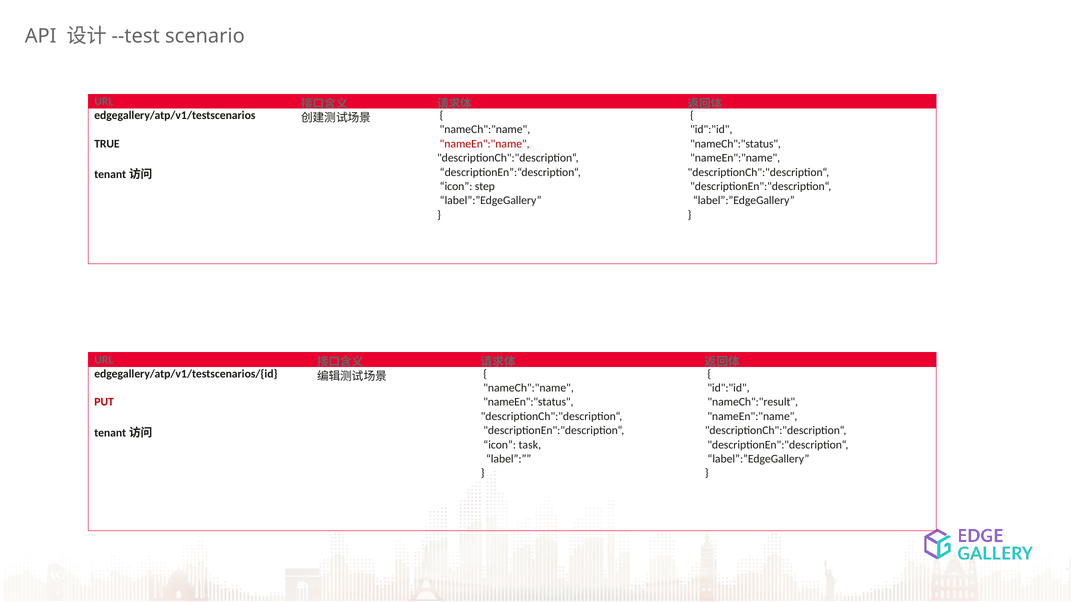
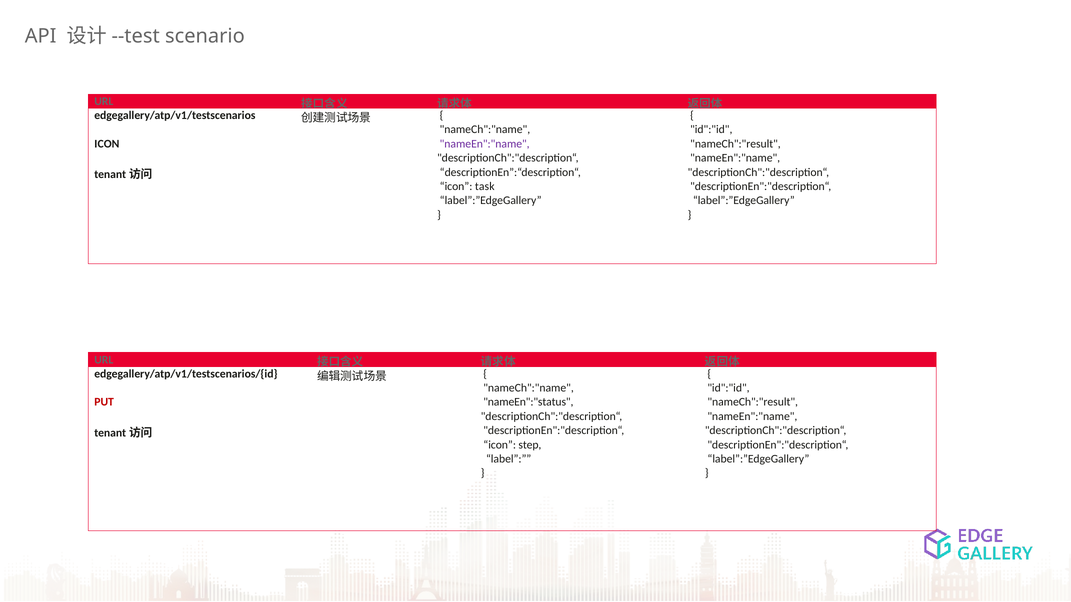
TRUE at (107, 144): TRUE -> ICON
nameEn":"name at (485, 144) colour: red -> purple
nameCh":"status at (736, 144): nameCh":"status -> nameCh":"result
step: step -> task
task: task -> step
